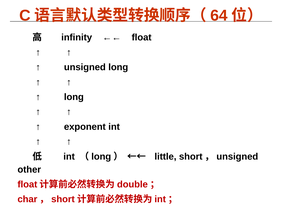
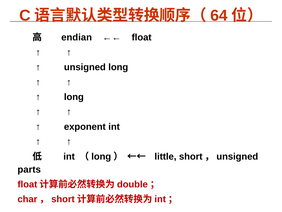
infinity: infinity -> endian
other: other -> parts
